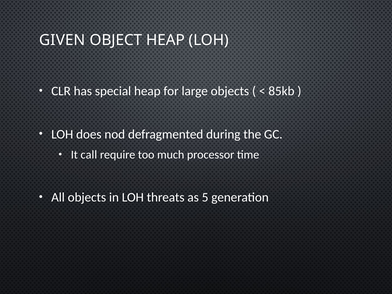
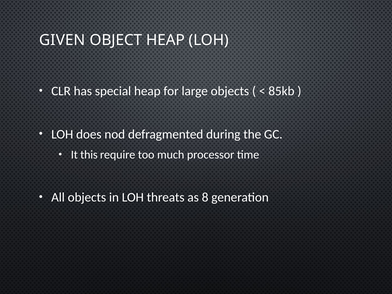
call: call -> this
5: 5 -> 8
